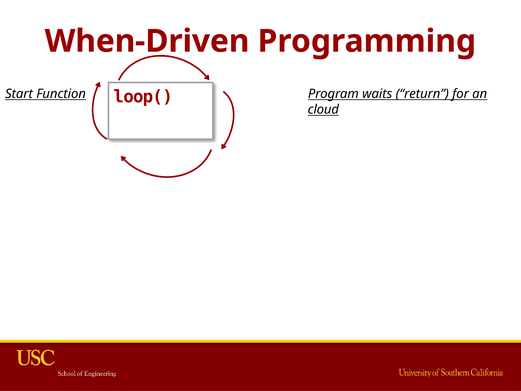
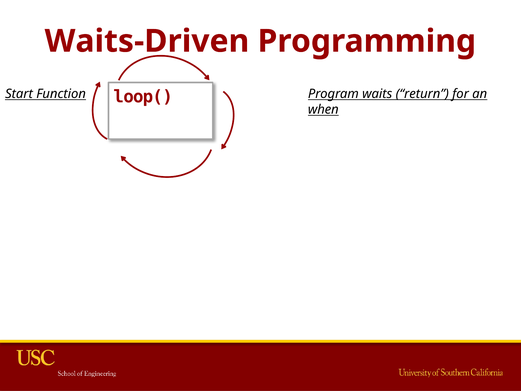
When-Driven: When-Driven -> Waits-Driven
cloud: cloud -> when
